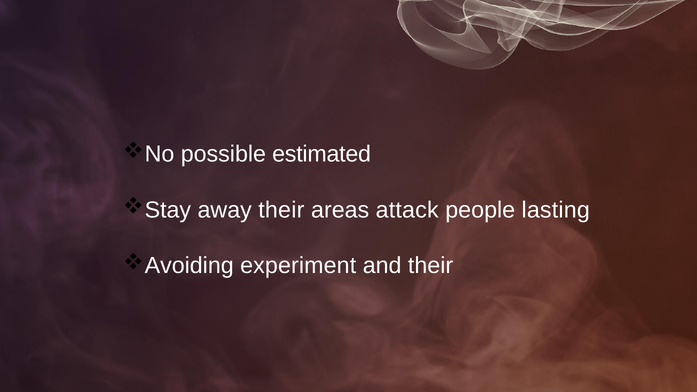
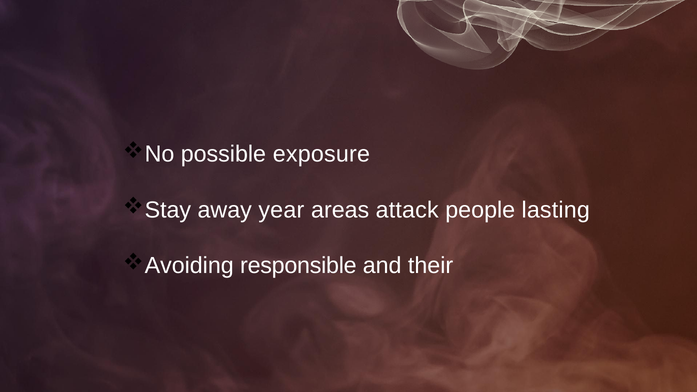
estimated: estimated -> exposure
away their: their -> year
experiment: experiment -> responsible
